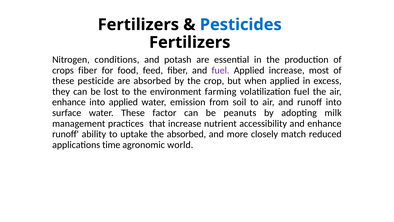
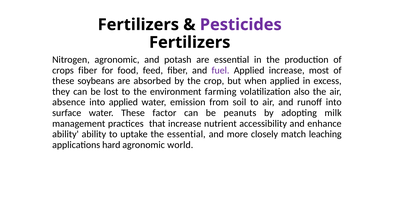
Pesticides colour: blue -> purple
Nitrogen conditions: conditions -> agronomic
pesticide: pesticide -> soybeans
volatilization fuel: fuel -> also
enhance at (69, 102): enhance -> absence
runoff at (66, 134): runoff -> ability
the absorbed: absorbed -> essential
reduced: reduced -> leaching
time: time -> hard
